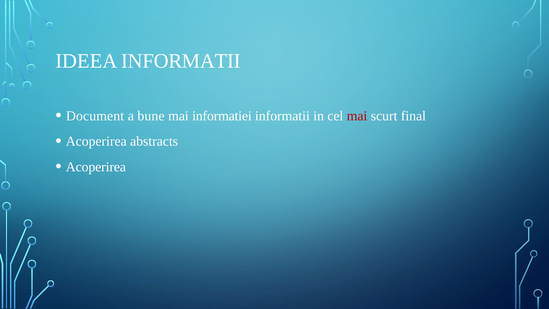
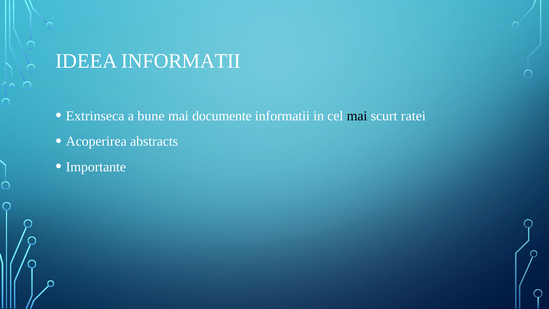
Document: Document -> Extrinseca
informatiei: informatiei -> documente
mai at (357, 116) colour: red -> black
final: final -> ratei
Acoperirea at (96, 167): Acoperirea -> Importante
